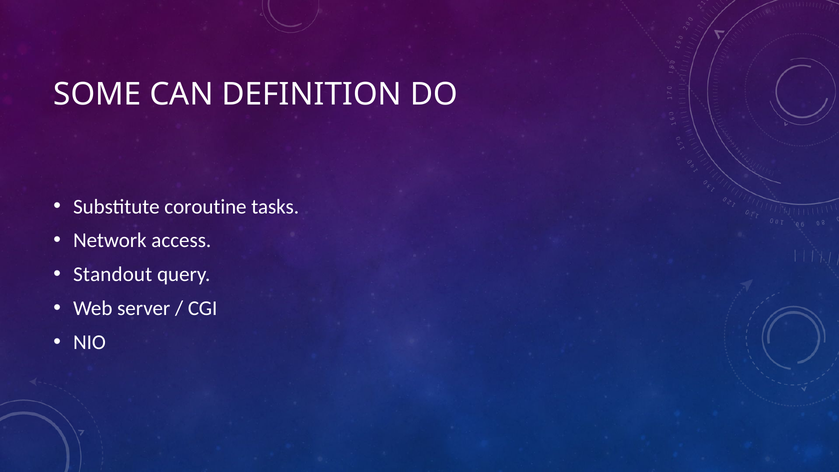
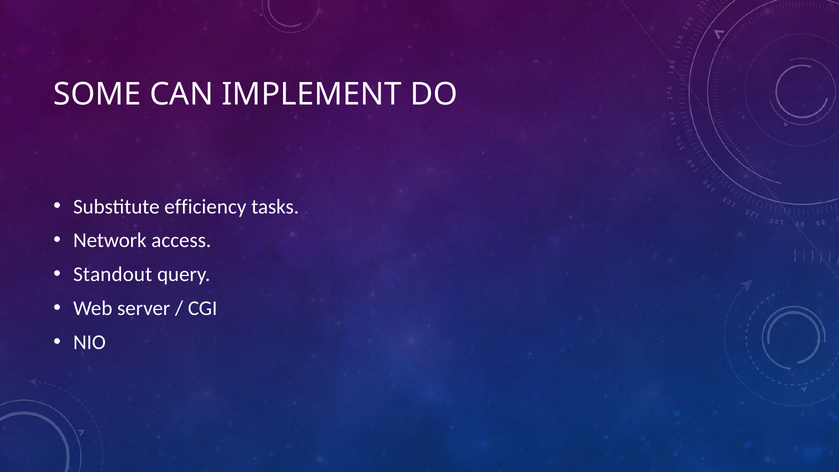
DEFINITION: DEFINITION -> IMPLEMENT
coroutine: coroutine -> efficiency
